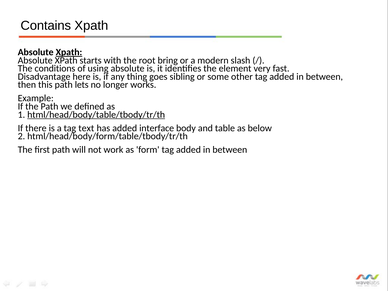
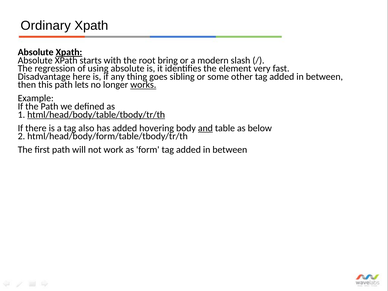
Contains: Contains -> Ordinary
conditions: conditions -> regression
works underline: none -> present
text: text -> also
interface: interface -> hovering
and underline: none -> present
